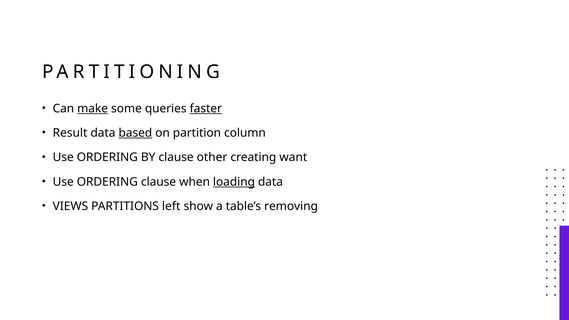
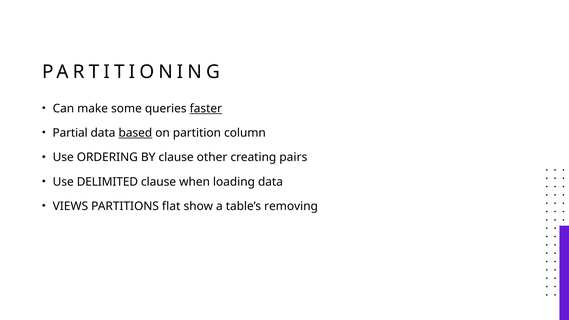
make underline: present -> none
Result: Result -> Partial
want: want -> pairs
ORDERING at (107, 182): ORDERING -> DELIMITED
loading underline: present -> none
left: left -> flat
